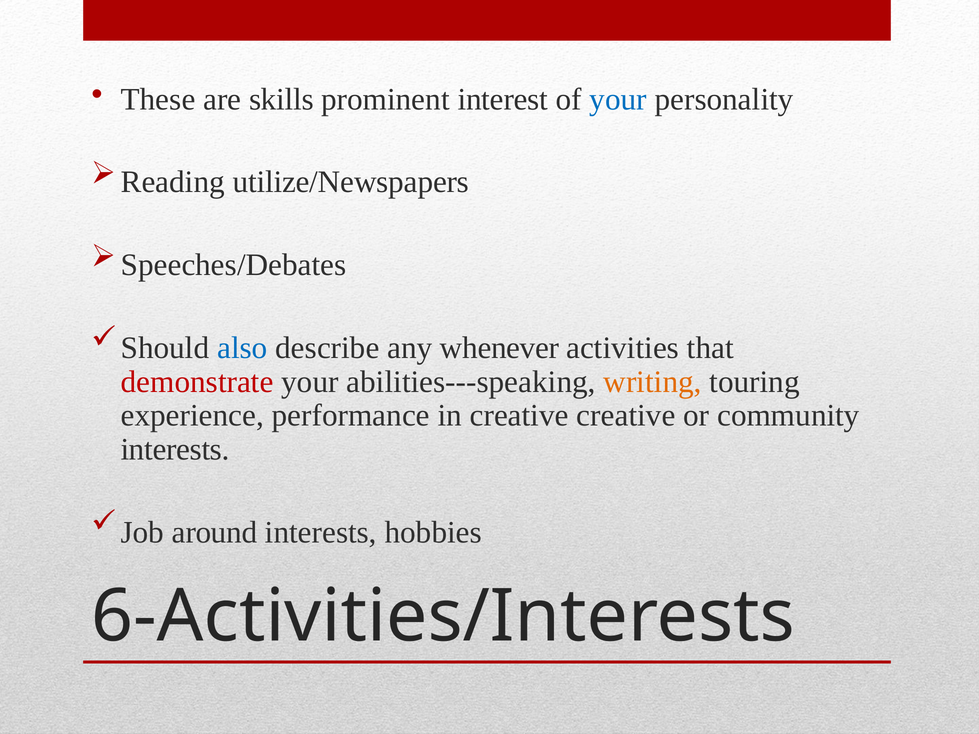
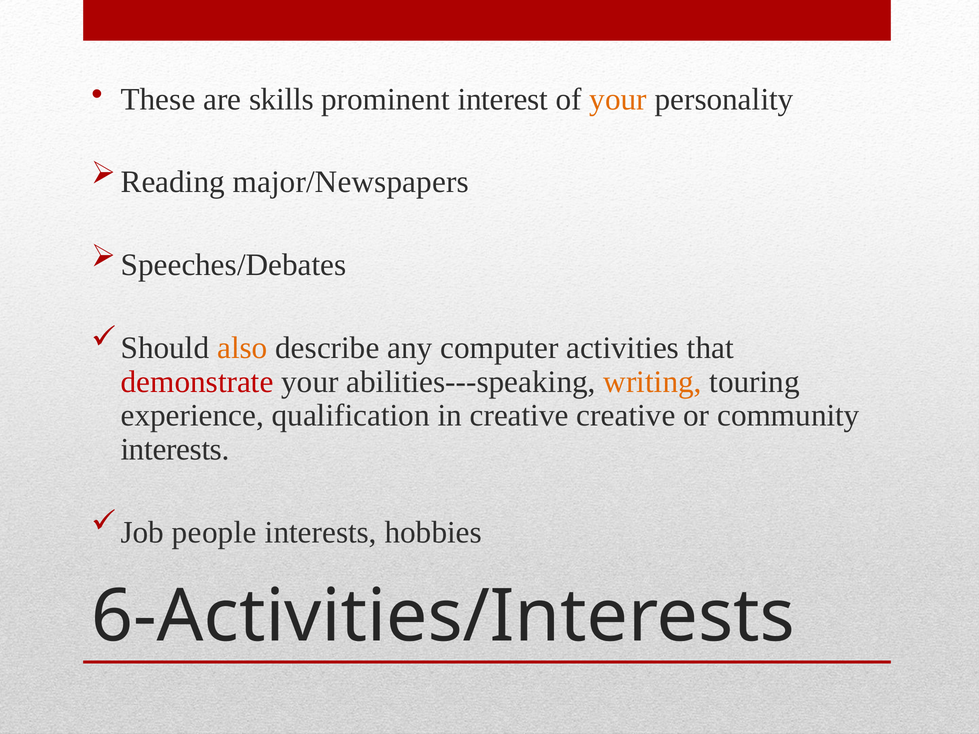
your at (618, 99) colour: blue -> orange
utilize/Newspapers: utilize/Newspapers -> major/Newspapers
also colour: blue -> orange
whenever: whenever -> computer
performance: performance -> qualification
around: around -> people
